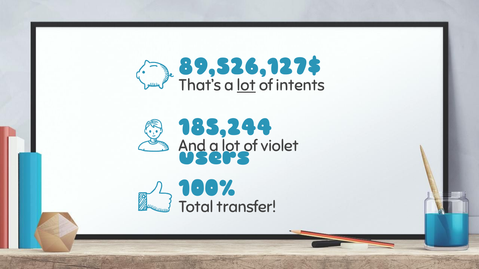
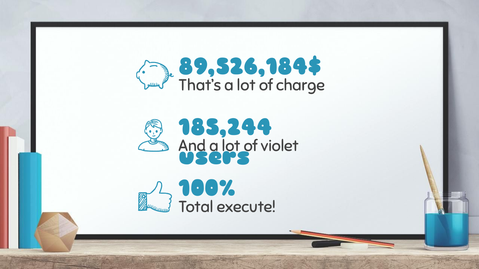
89,526,127$: 89,526,127$ -> 89,526,184$
lot at (246, 85) underline: present -> none
intents: intents -> charge
transfer: transfer -> execute
